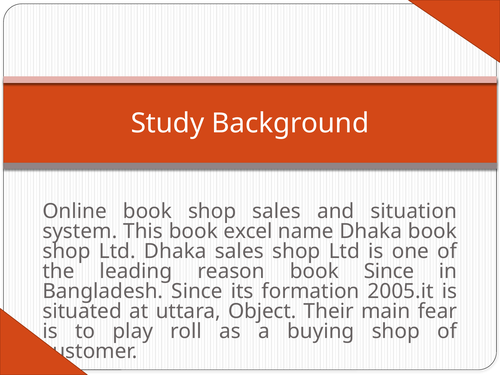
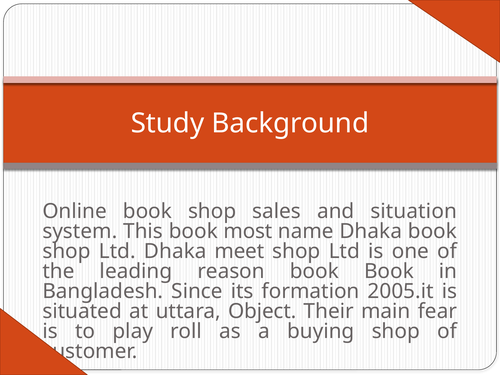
excel: excel -> most
Dhaka sales: sales -> meet
book Since: Since -> Book
